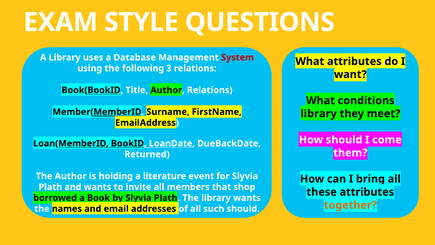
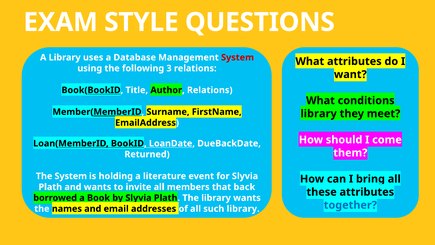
The Author: Author -> System
shop: shop -> back
together colour: orange -> blue
such should: should -> library
